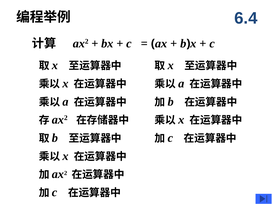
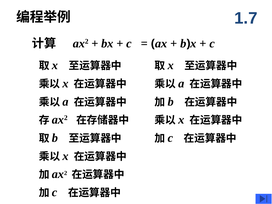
6.4: 6.4 -> 1.7
